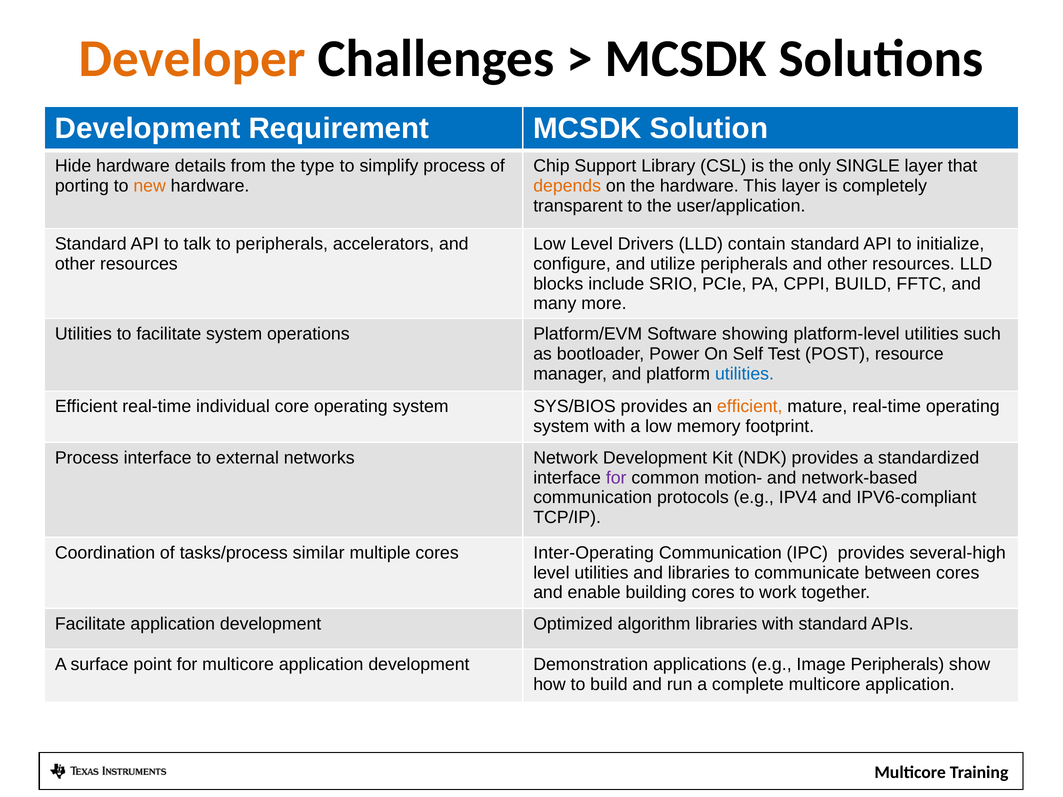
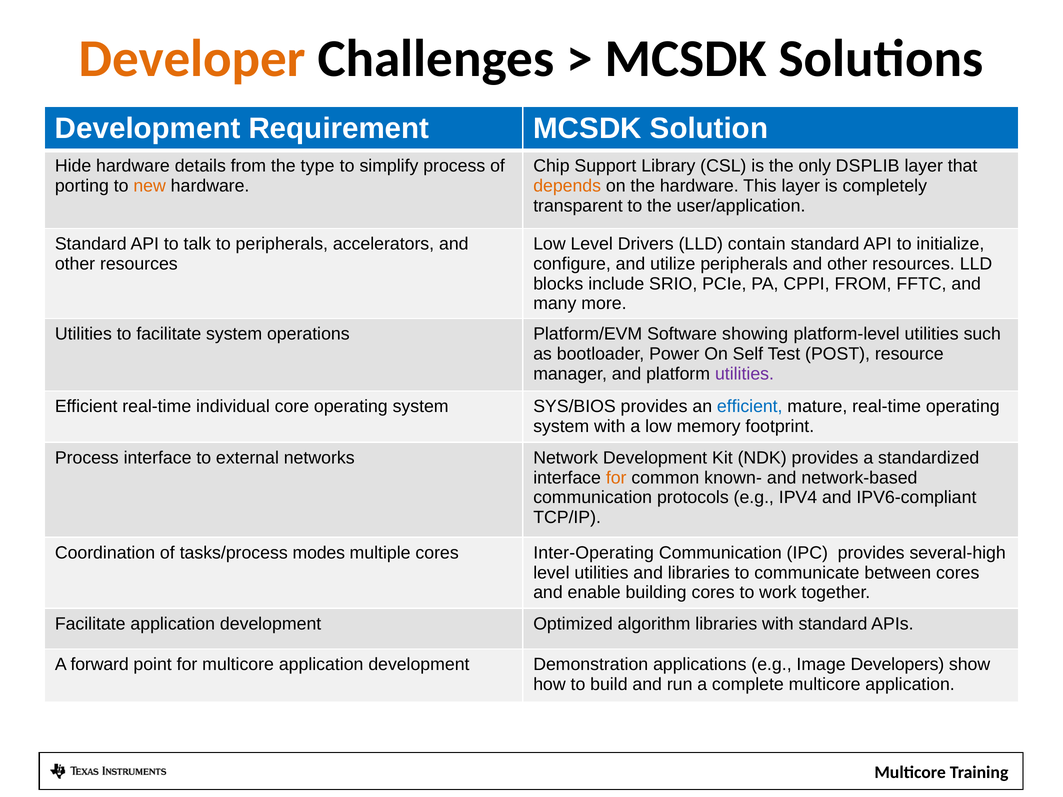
SINGLE: SINGLE -> DSPLIB
CPPI BUILD: BUILD -> FROM
utilities at (744, 374) colour: blue -> purple
efficient at (750, 407) colour: orange -> blue
for at (616, 478) colour: purple -> orange
motion-: motion- -> known-
similar: similar -> modes
surface: surface -> forward
Image Peripherals: Peripherals -> Developers
